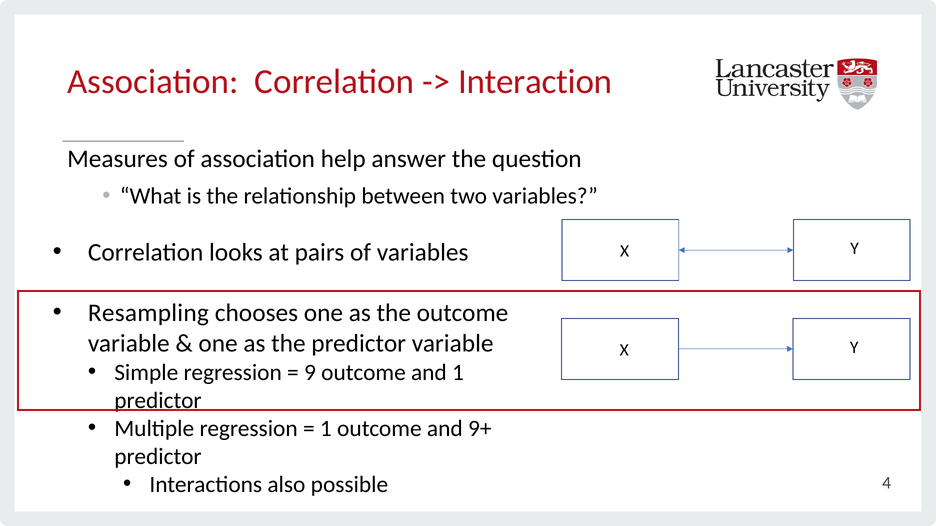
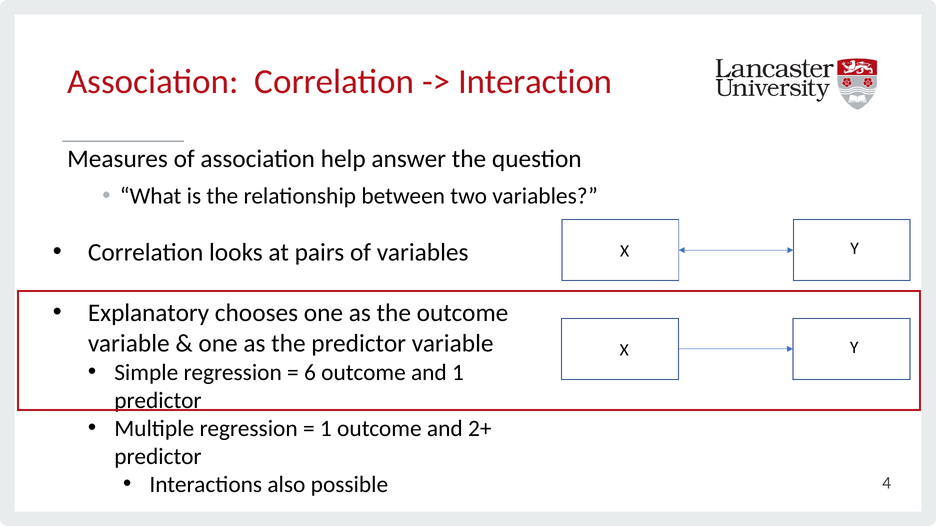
Resampling: Resampling -> Explanatory
9: 9 -> 6
9+: 9+ -> 2+
